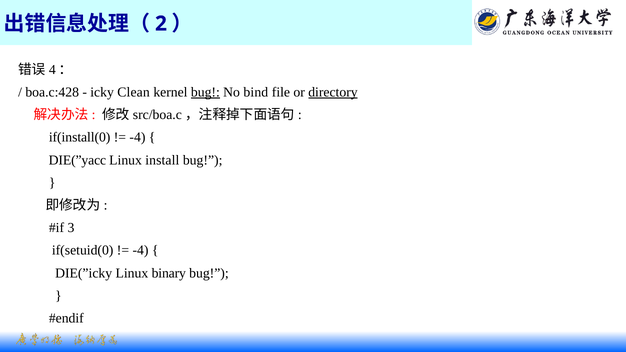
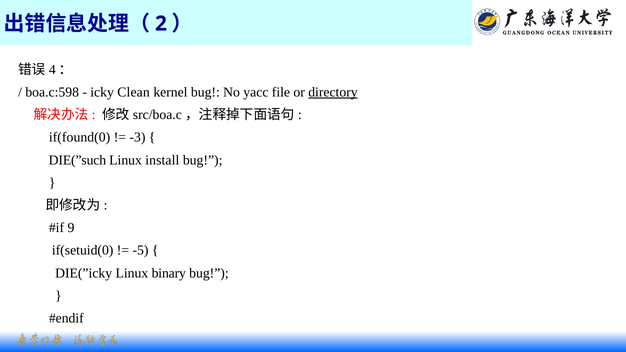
boa.c:428: boa.c:428 -> boa.c:598
bug at (205, 92) underline: present -> none
bind: bind -> yacc
if(install(0: if(install(0 -> if(found(0
-4 at (137, 137): -4 -> -3
DIE(”yacc: DIE(”yacc -> DIE(”such
3: 3 -> 9
-4 at (141, 251): -4 -> -5
